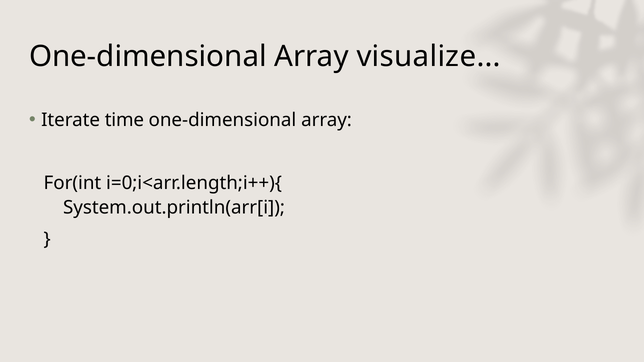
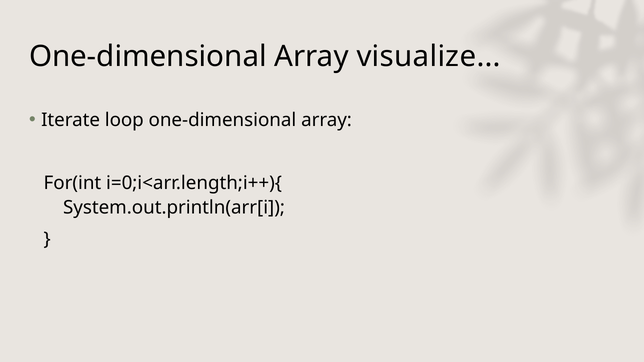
time: time -> loop
